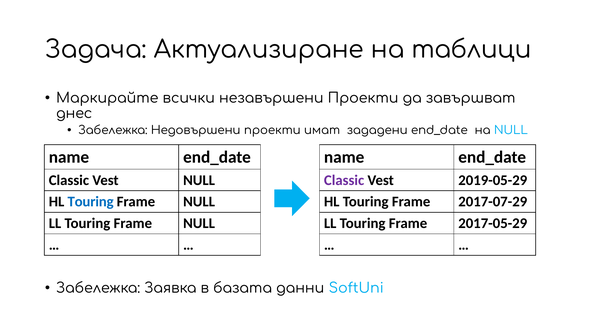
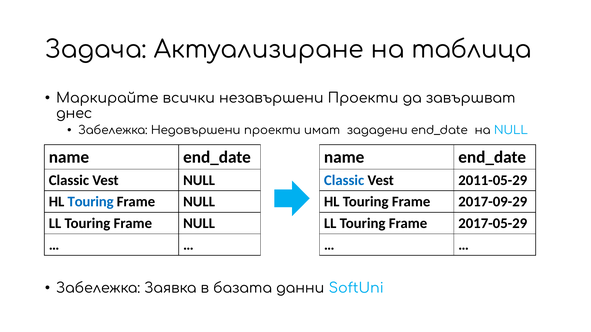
таблици: таблици -> таблица
Classic at (344, 180) colour: purple -> blue
2019-05-29: 2019-05-29 -> 2011-05-29
2017-07-29: 2017-07-29 -> 2017-09-29
